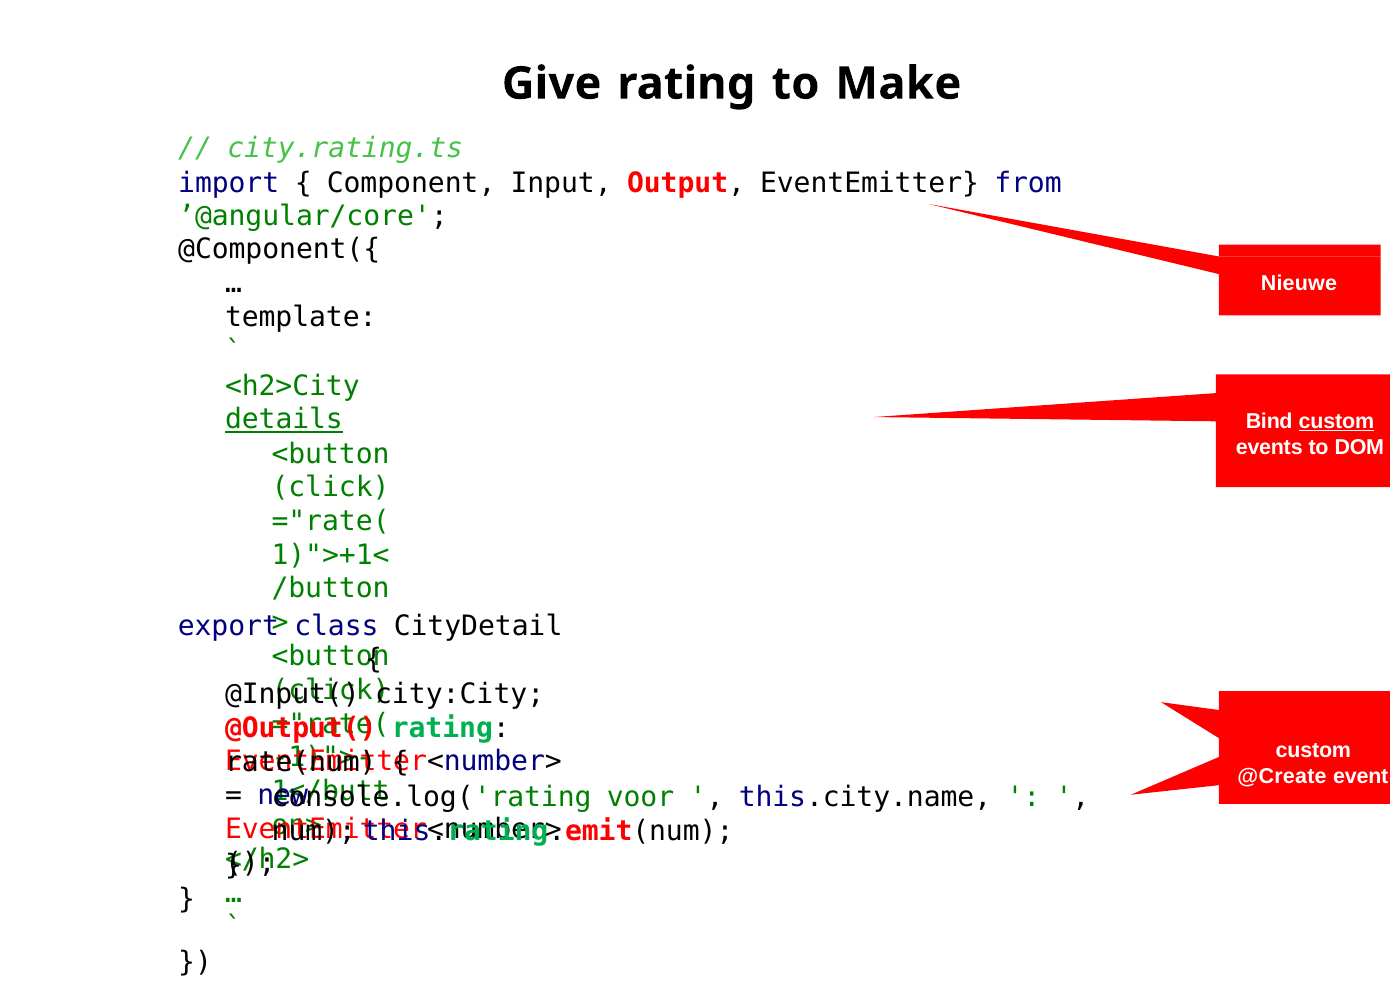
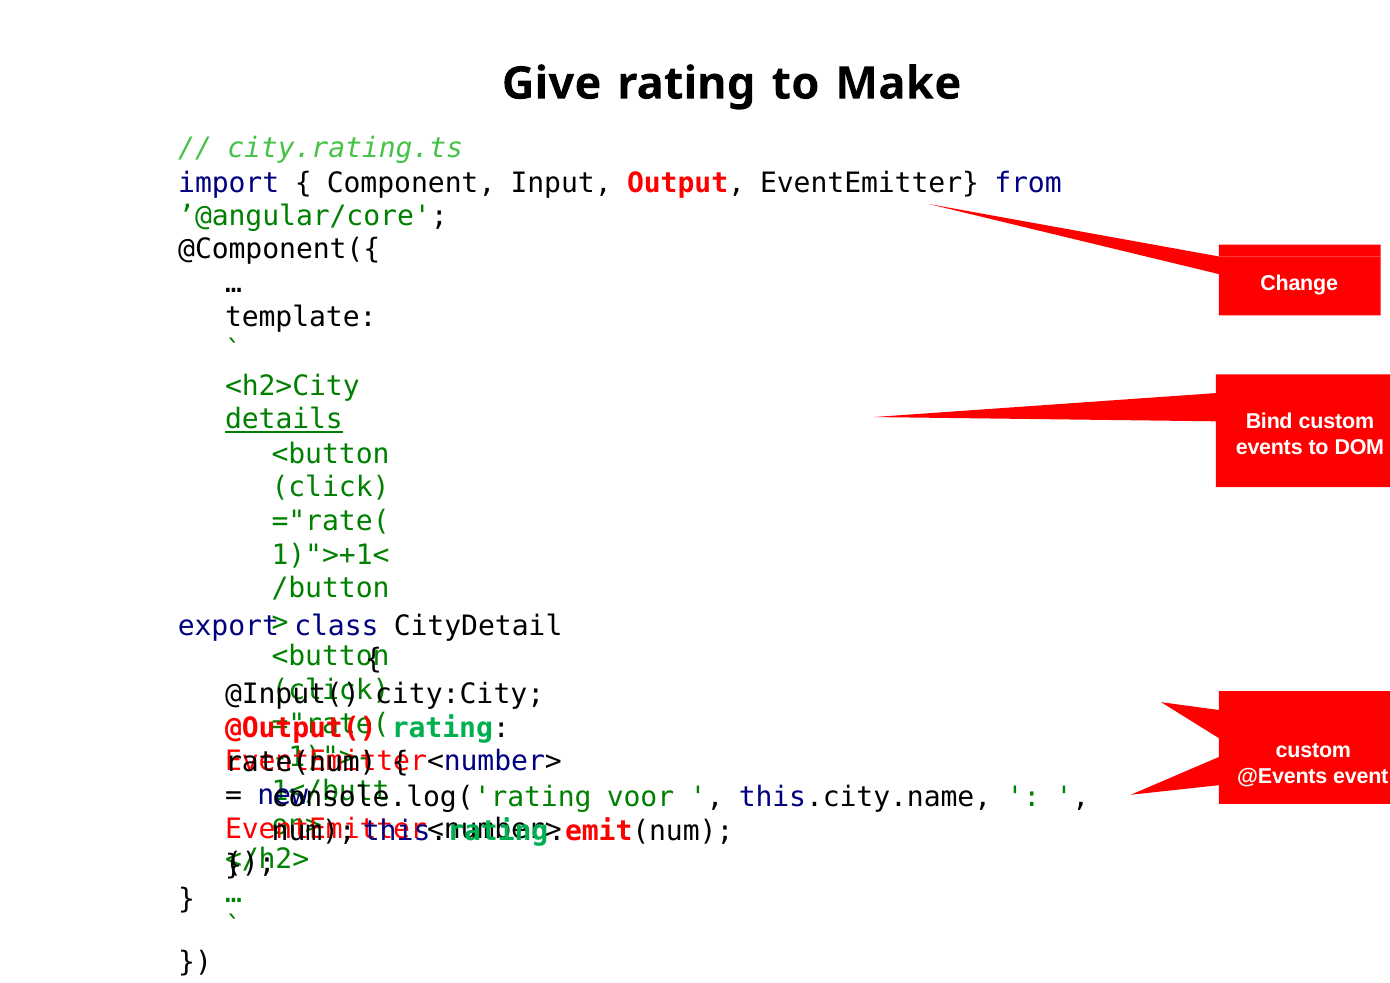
Nieuwe: Nieuwe -> Change
custom at (1336, 421) underline: present -> none
@Create: @Create -> @Events
